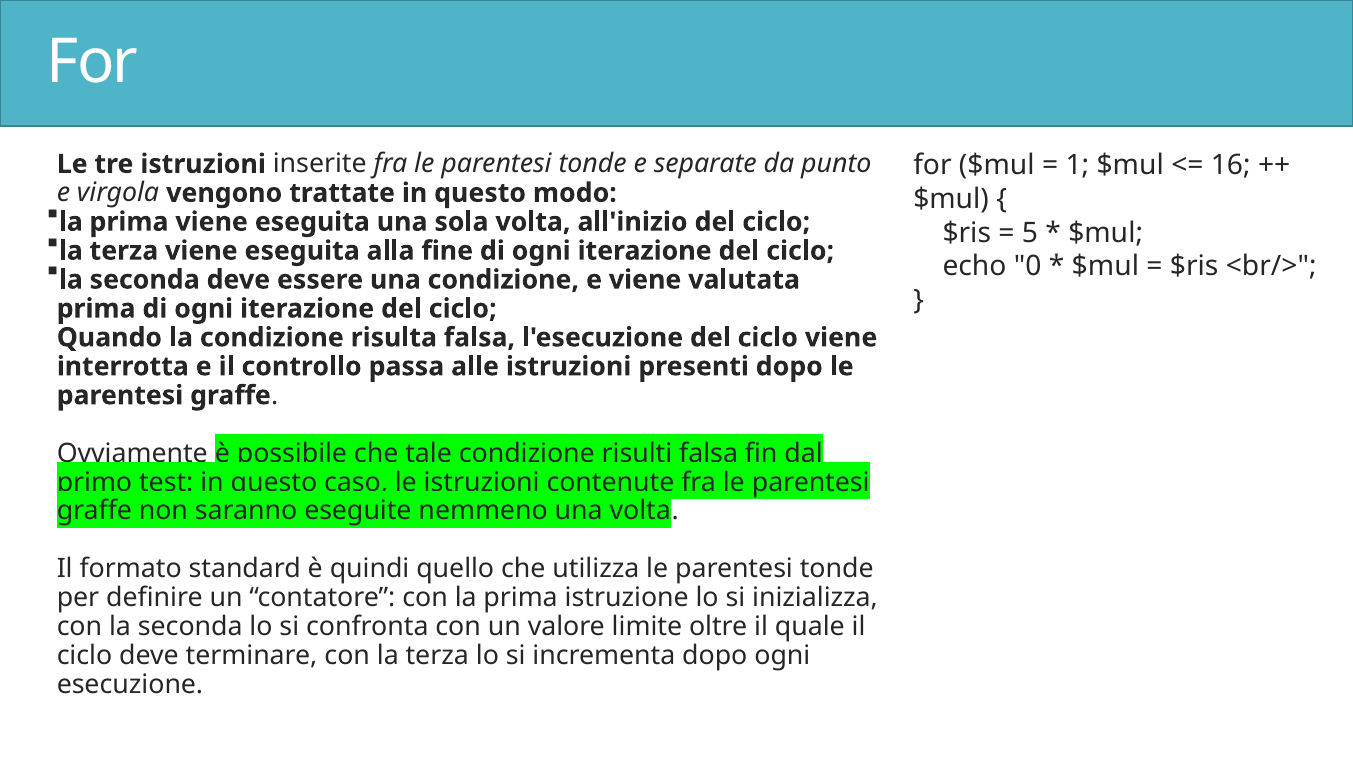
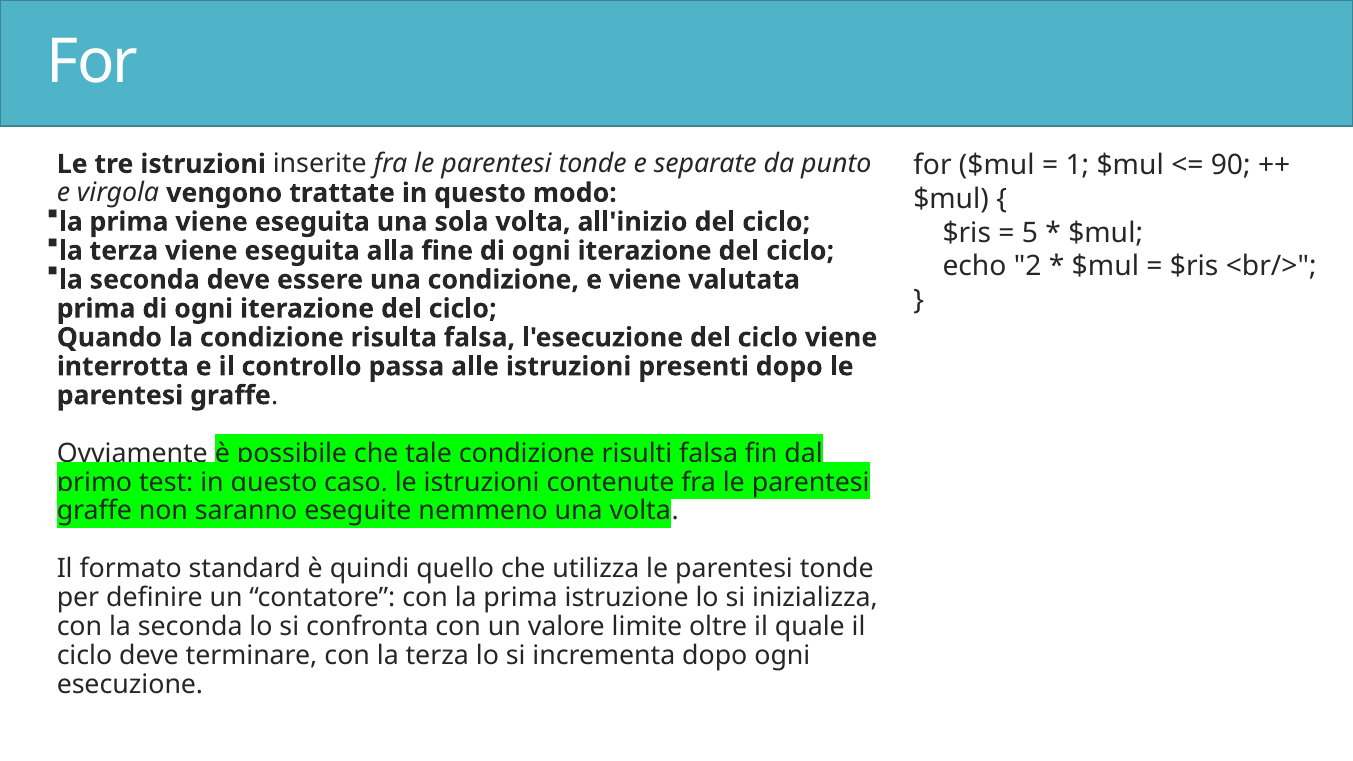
16: 16 -> 90
0: 0 -> 2
